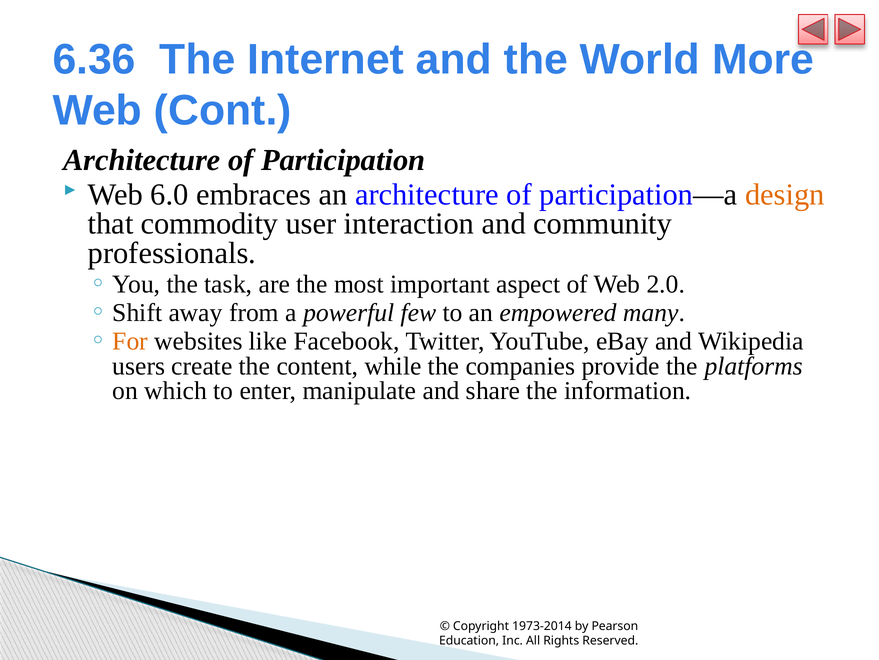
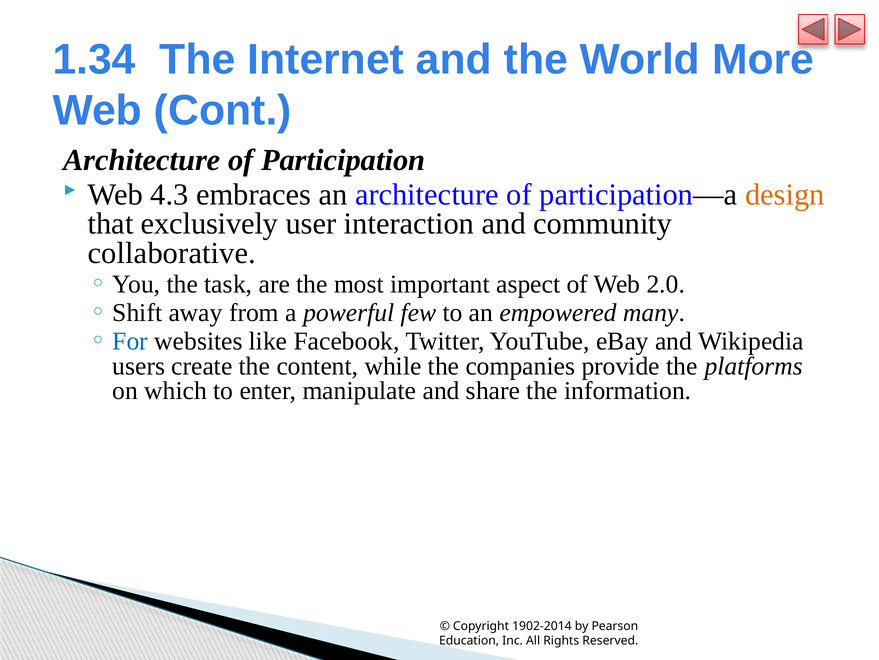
6.36: 6.36 -> 1.34
6.0: 6.0 -> 4.3
commodity: commodity -> exclusively
professionals: professionals -> collaborative
For colour: orange -> blue
1973-2014: 1973-2014 -> 1902-2014
